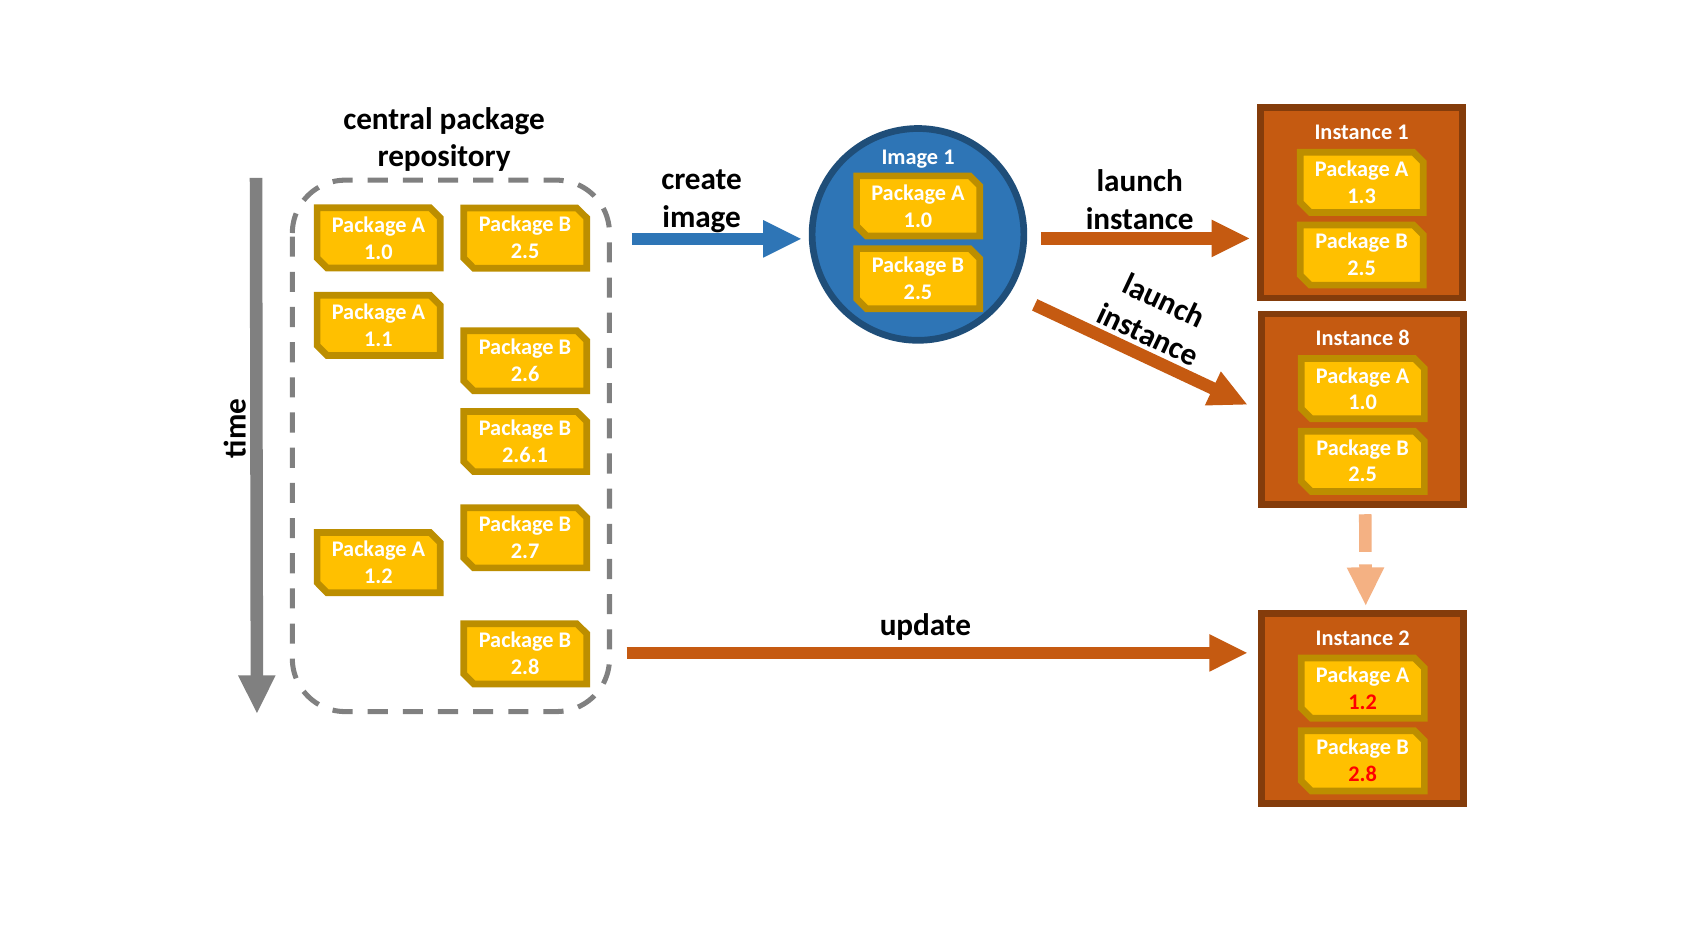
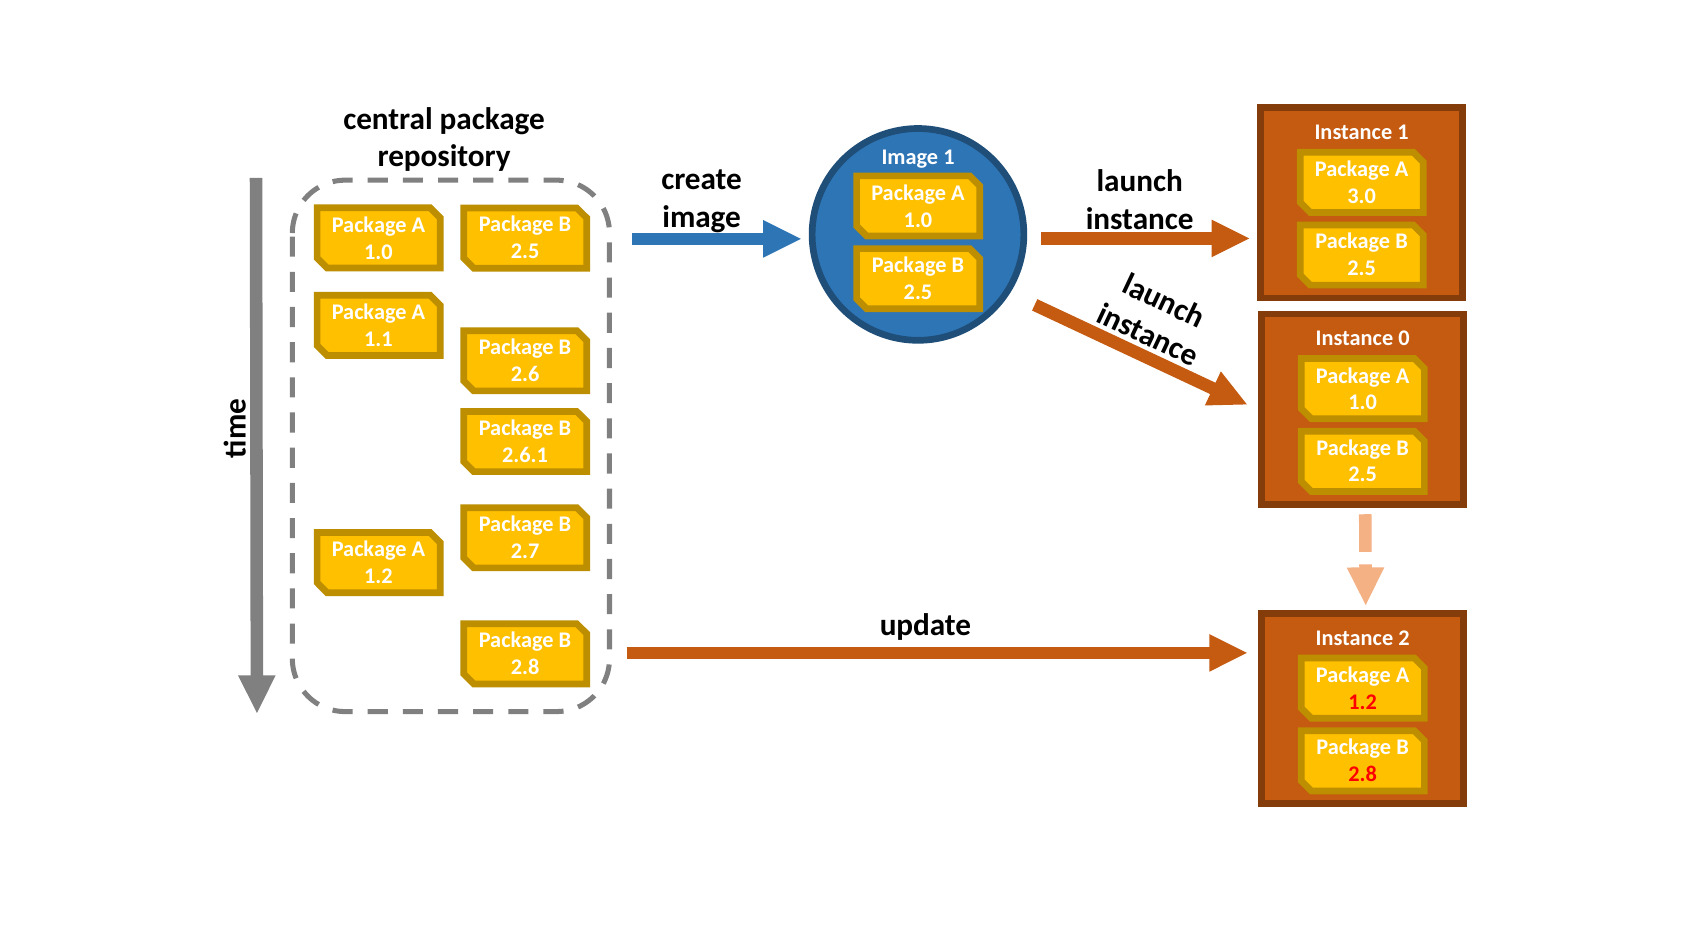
1.3: 1.3 -> 3.0
8: 8 -> 0
